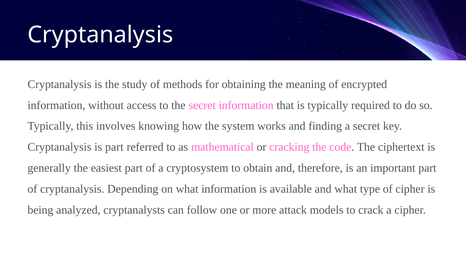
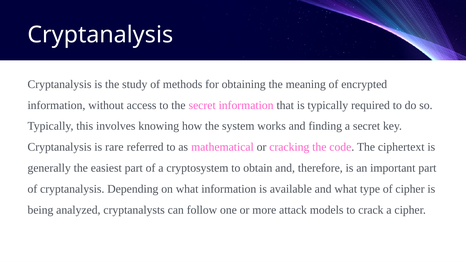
is part: part -> rare
